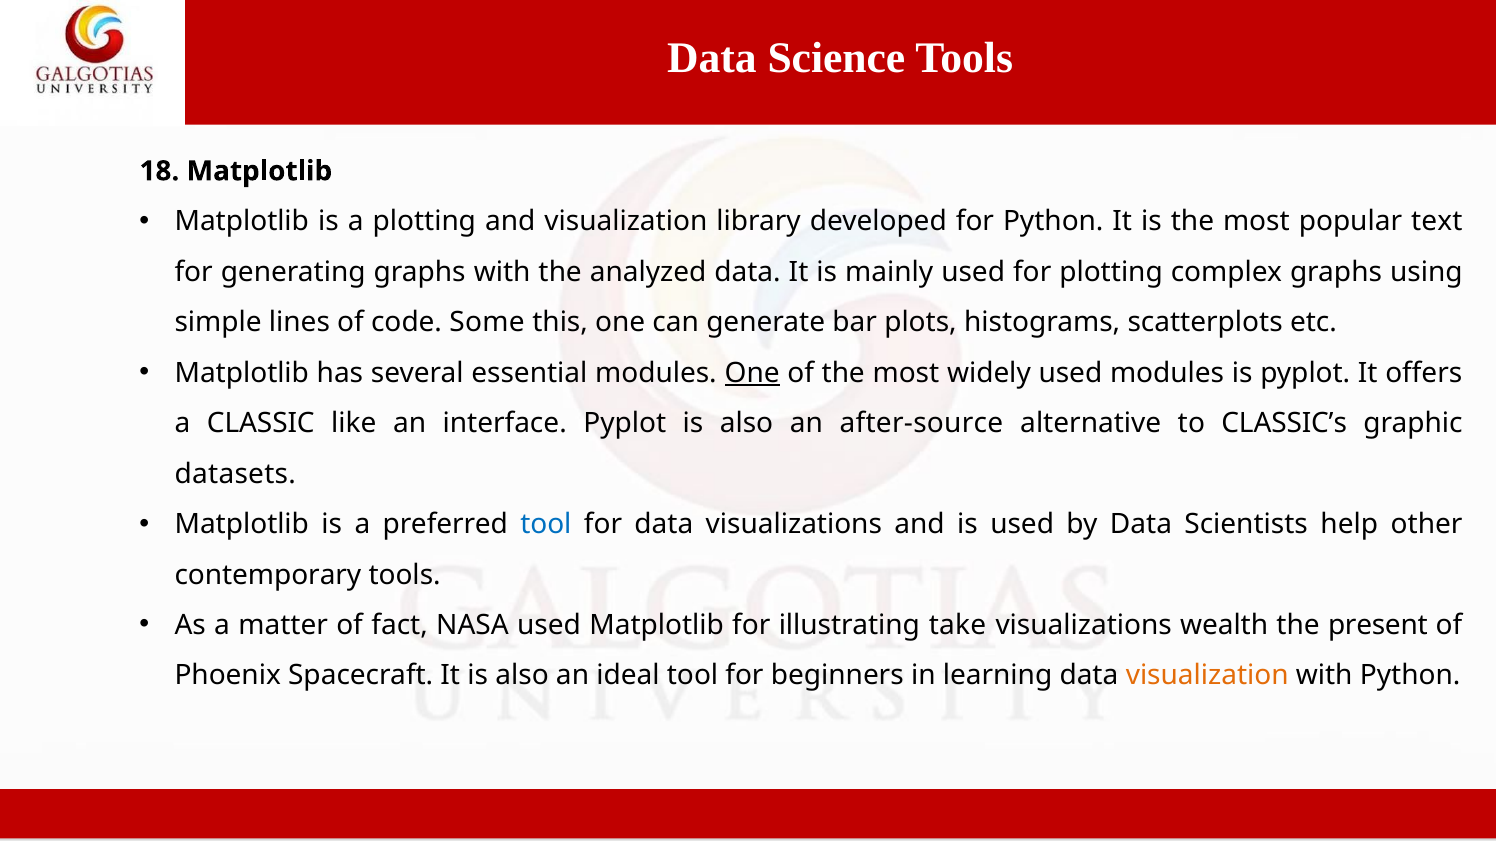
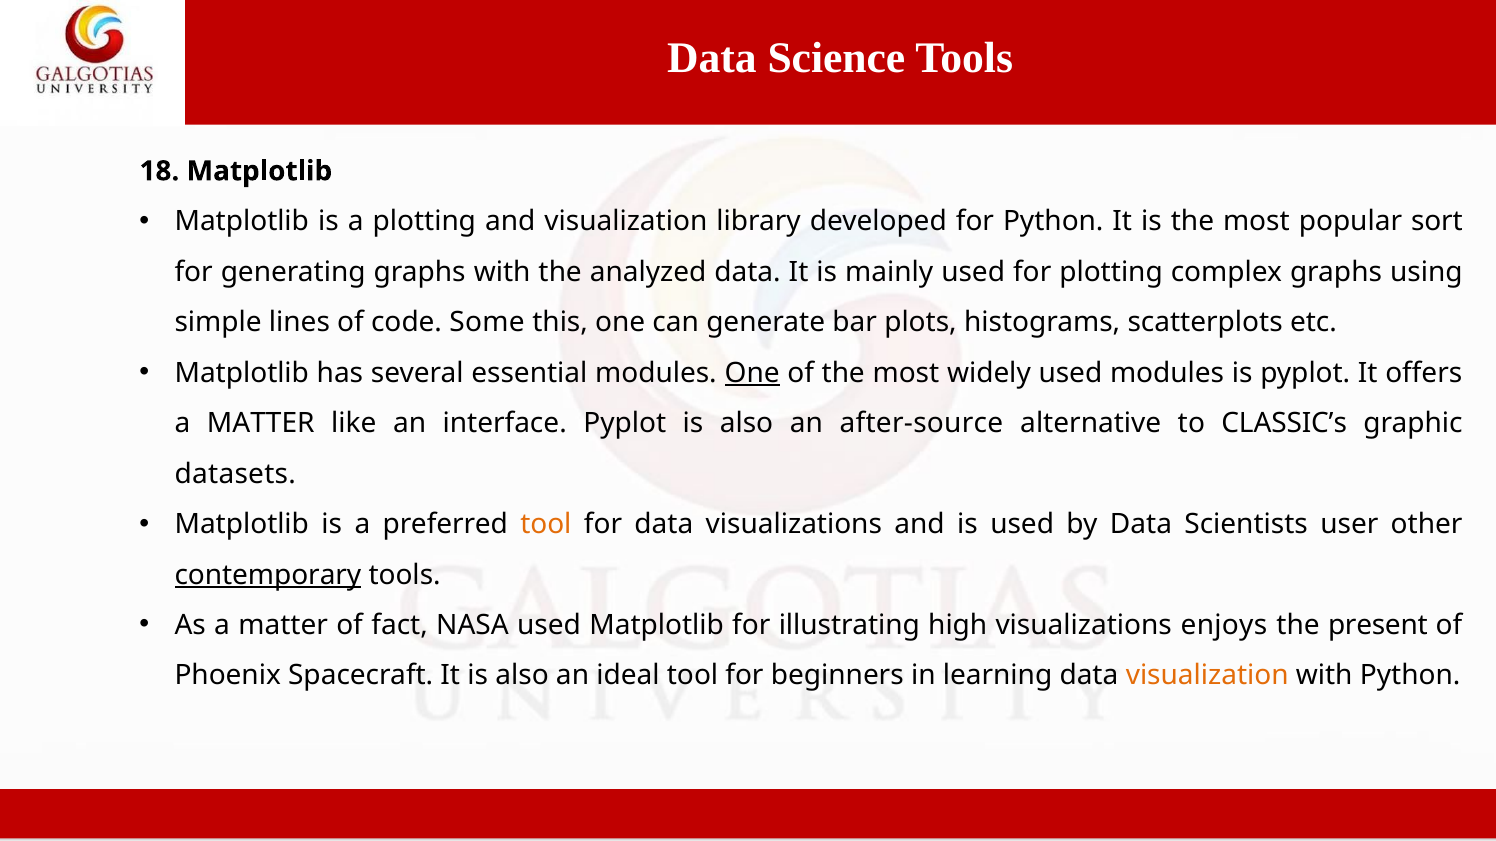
text: text -> sort
CLASSIC at (261, 424): CLASSIC -> MATTER
tool at (546, 525) colour: blue -> orange
help: help -> user
contemporary underline: none -> present
take: take -> high
wealth: wealth -> enjoys
